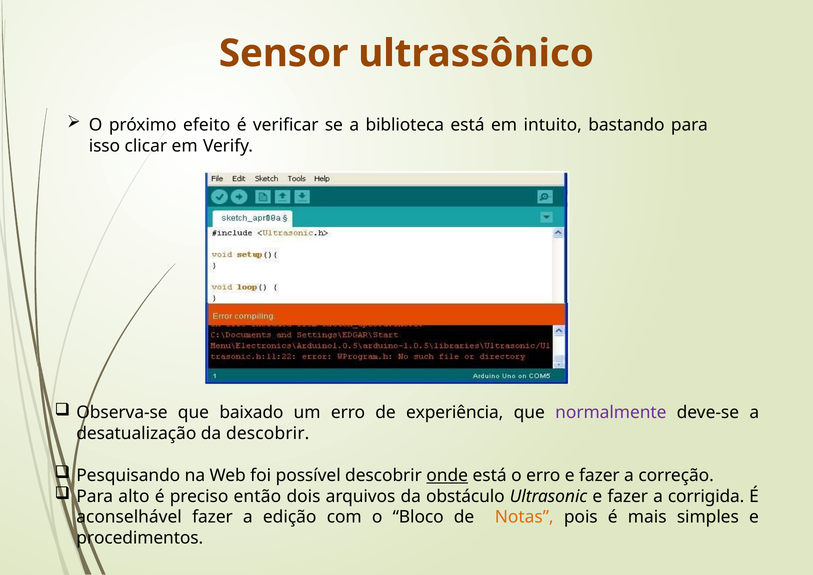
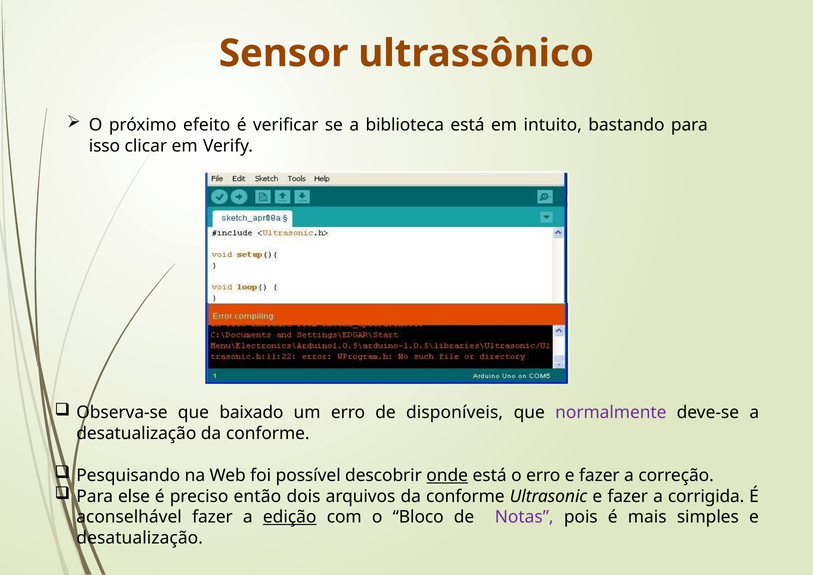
experiência: experiência -> disponíveis
desatualização da descobrir: descobrir -> conforme
alto: alto -> else
arquivos da obstáculo: obstáculo -> conforme
edição underline: none -> present
Notas colour: orange -> purple
procedimentos at (140, 538): procedimentos -> desatualização
